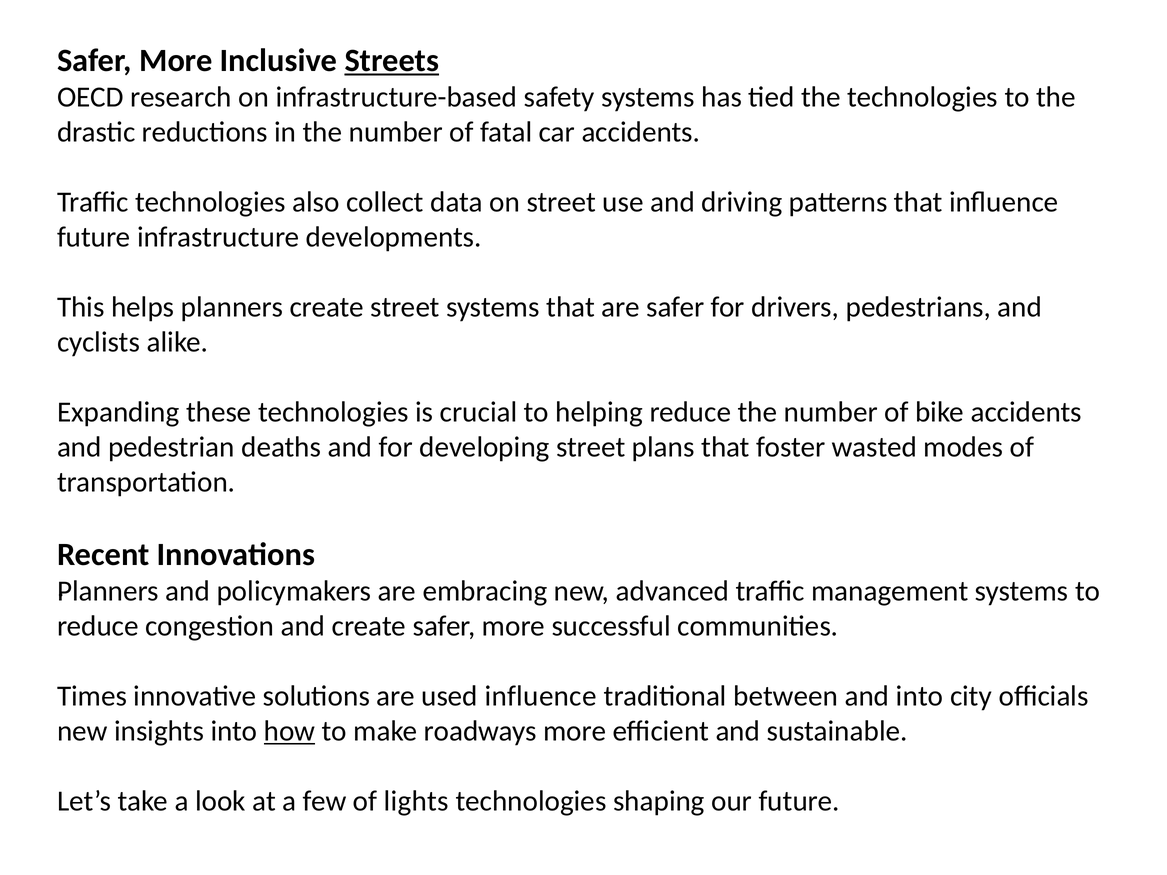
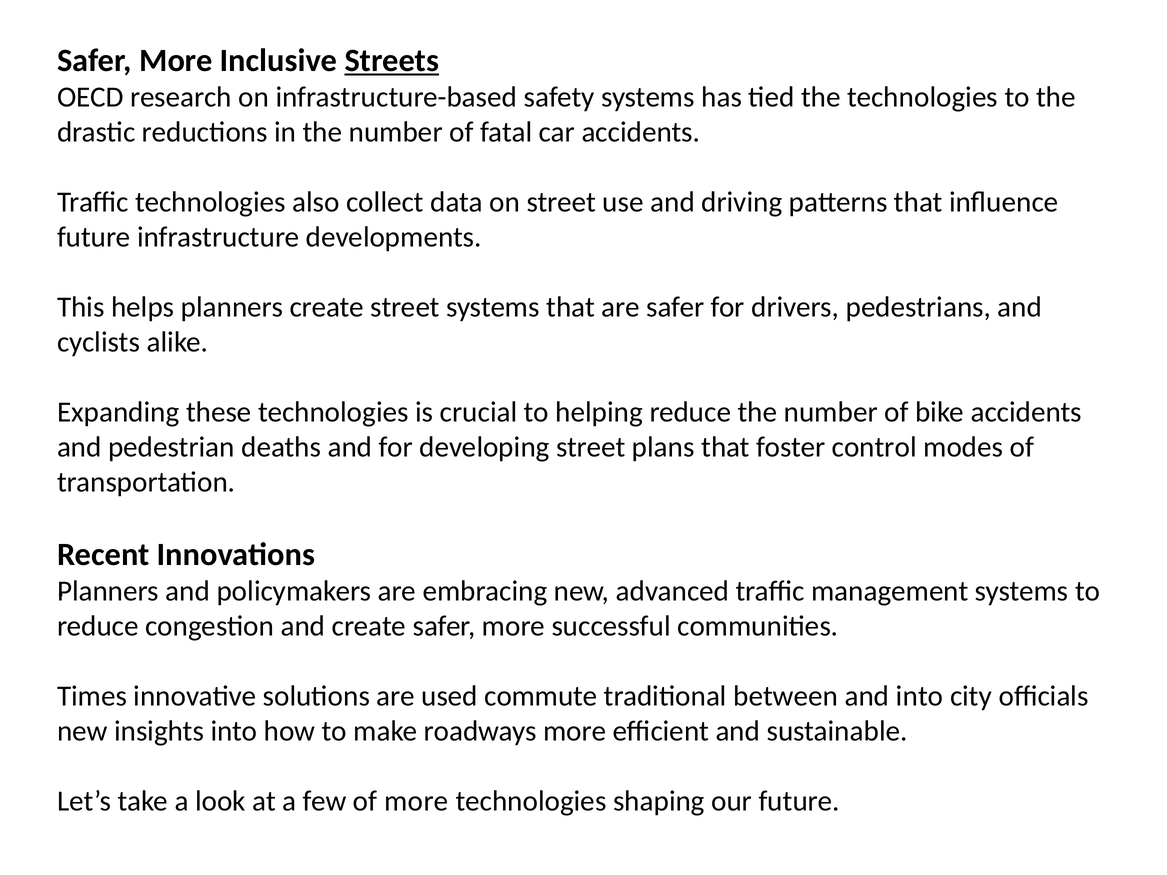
wasted: wasted -> control
used influence: influence -> commute
how underline: present -> none
of lights: lights -> more
